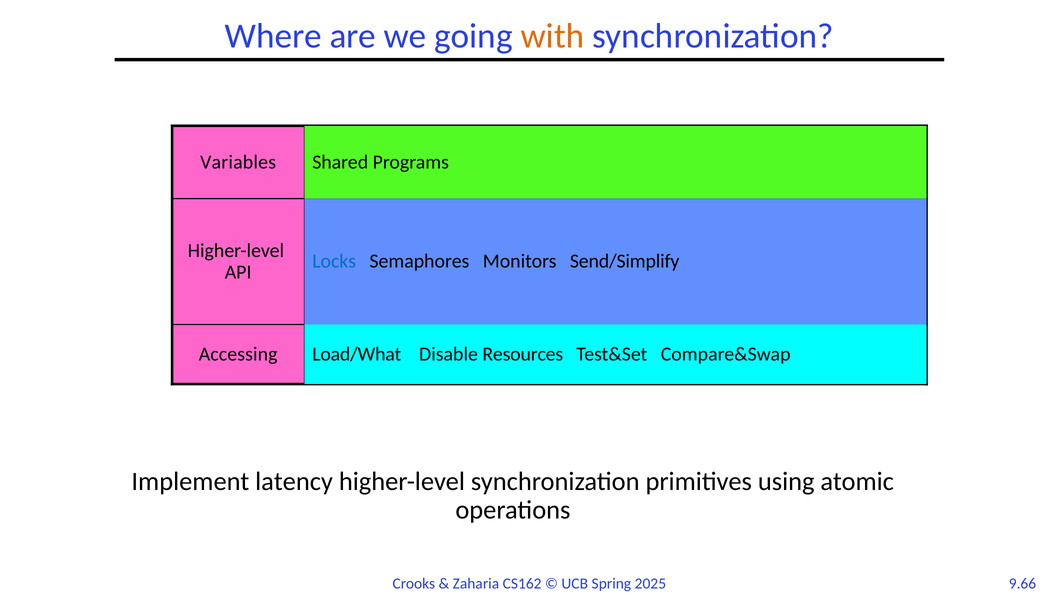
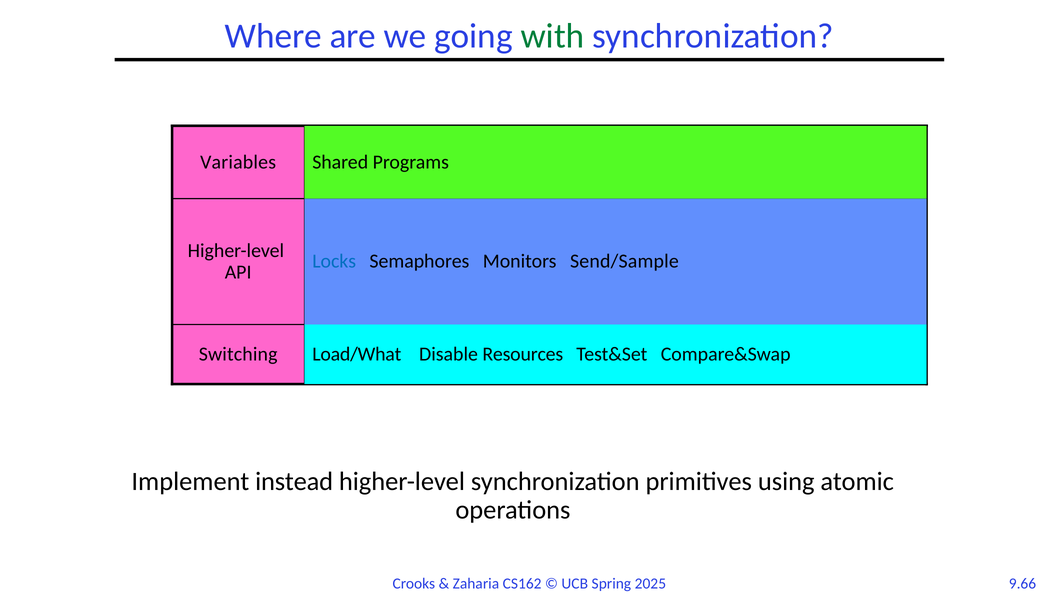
with colour: orange -> green
Send/Simplify: Send/Simplify -> Send/Sample
Accessing: Accessing -> Switching
latency: latency -> instead
